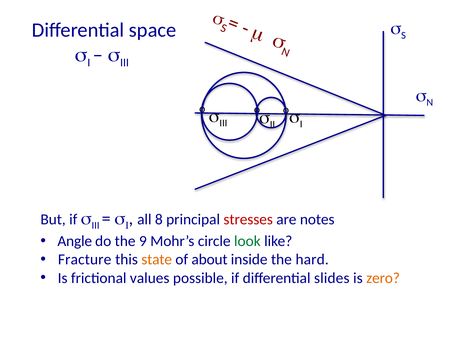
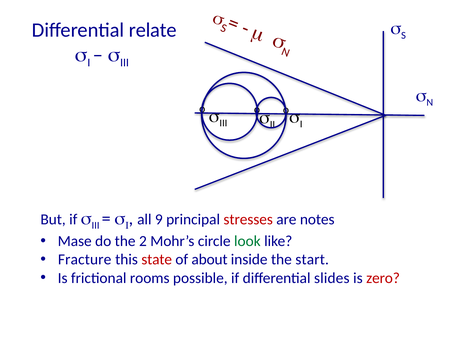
space: space -> relate
8: 8 -> 9
Angle: Angle -> Mase
9: 9 -> 2
state colour: orange -> red
hard: hard -> start
values: values -> rooms
zero colour: orange -> red
